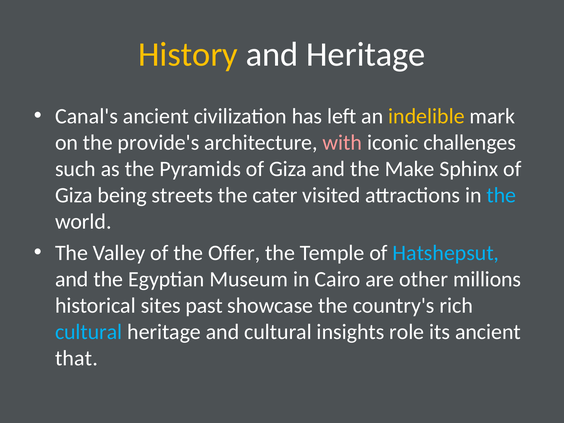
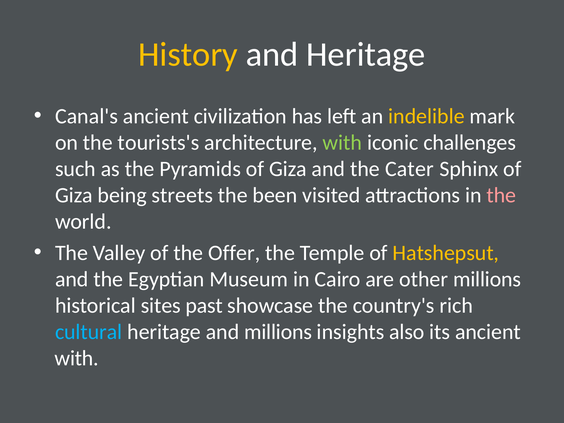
provide's: provide's -> tourists's
with at (342, 143) colour: pink -> light green
Make: Make -> Cater
cater: cater -> been
the at (501, 195) colour: light blue -> pink
Hatshepsut colour: light blue -> yellow
and cultural: cultural -> millions
role: role -> also
that at (76, 358): that -> with
